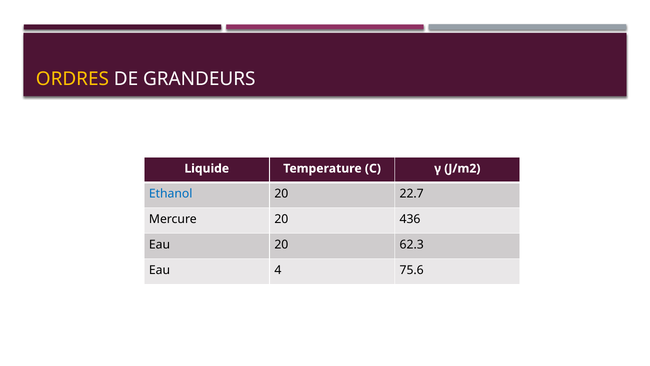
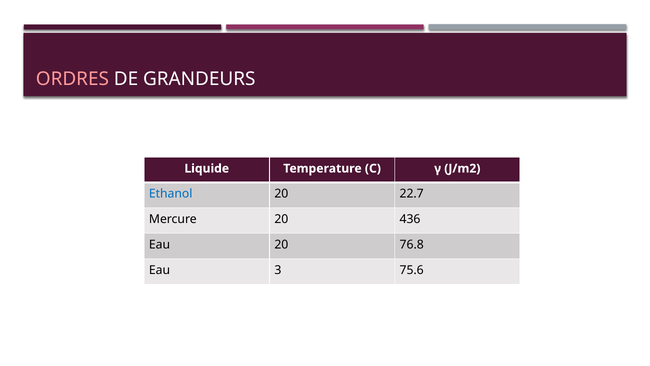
ORDRES colour: yellow -> pink
62.3: 62.3 -> 76.8
4: 4 -> 3
